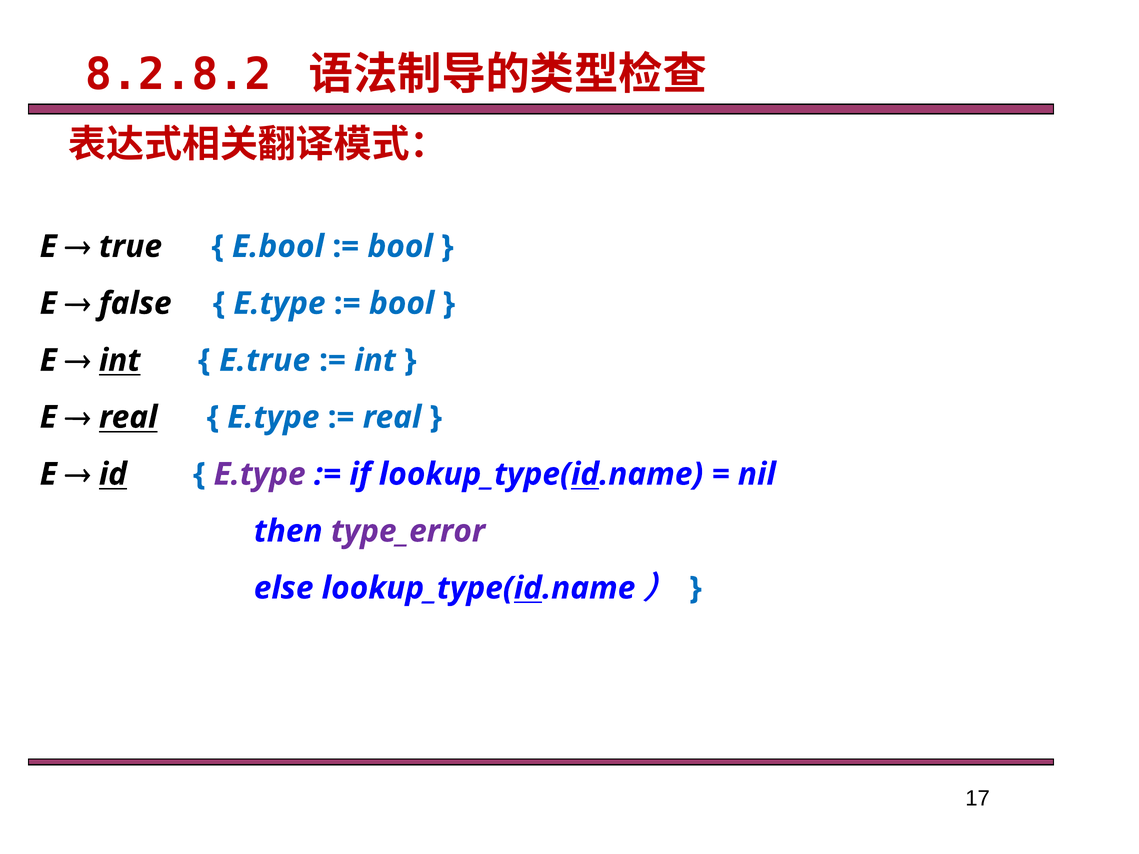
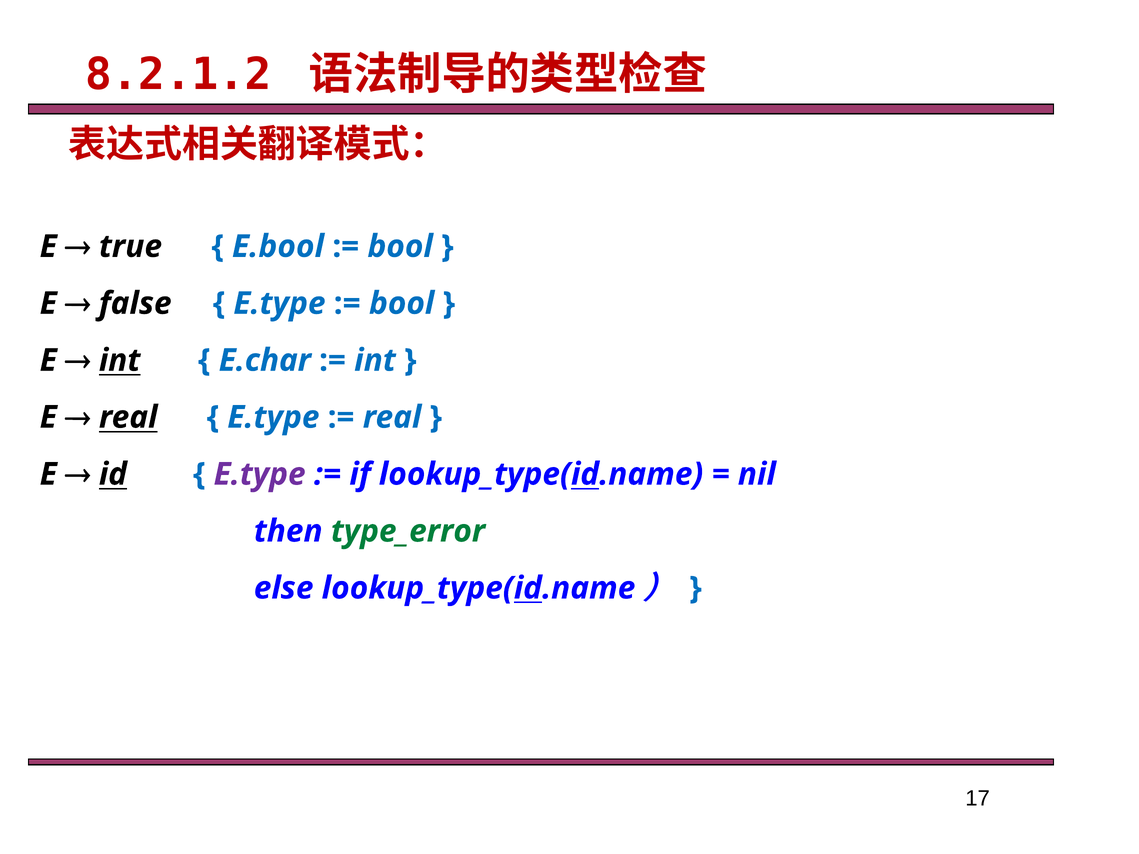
8.2.8.2: 8.2.8.2 -> 8.2.1.2
E.true: E.true -> E.char
type_error colour: purple -> green
